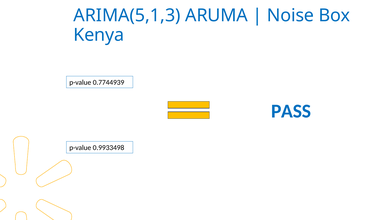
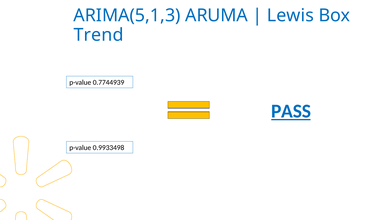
Noise: Noise -> Lewis
Kenya: Kenya -> Trend
PASS underline: none -> present
